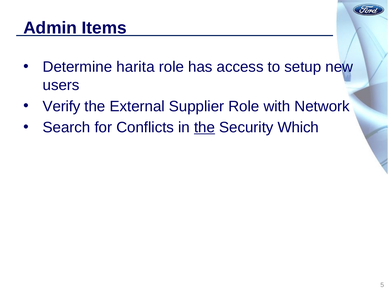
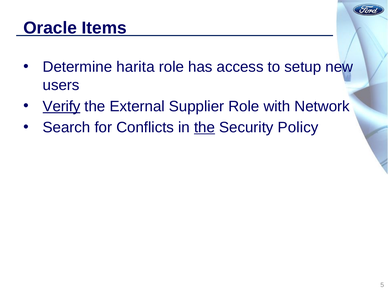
Admin: Admin -> Oracle
Verify underline: none -> present
Which: Which -> Policy
